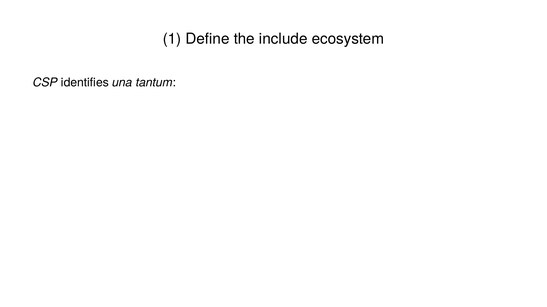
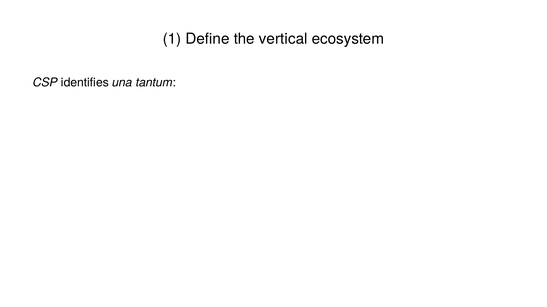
include: include -> vertical
